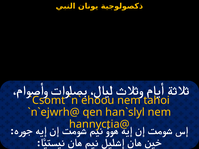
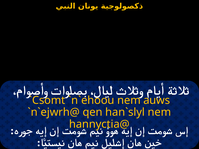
tahoi: tahoi -> auws
